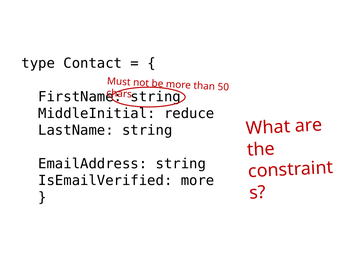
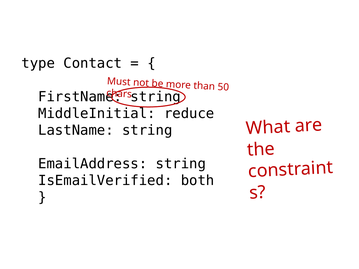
IsEmailVerified more: more -> both
